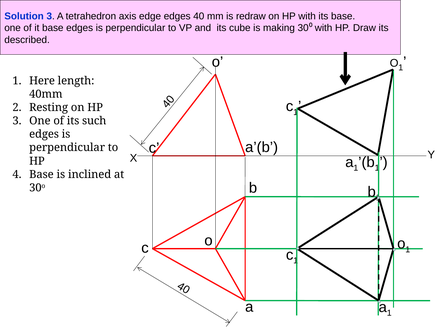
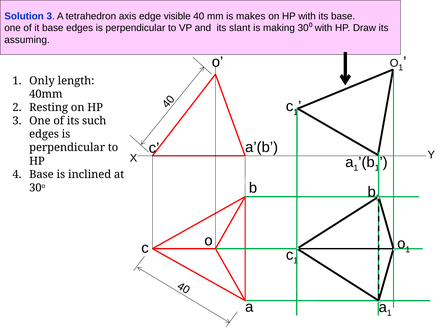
edge edges: edges -> visible
redraw: redraw -> makes
cube: cube -> slant
described: described -> assuming
Here: Here -> Only
